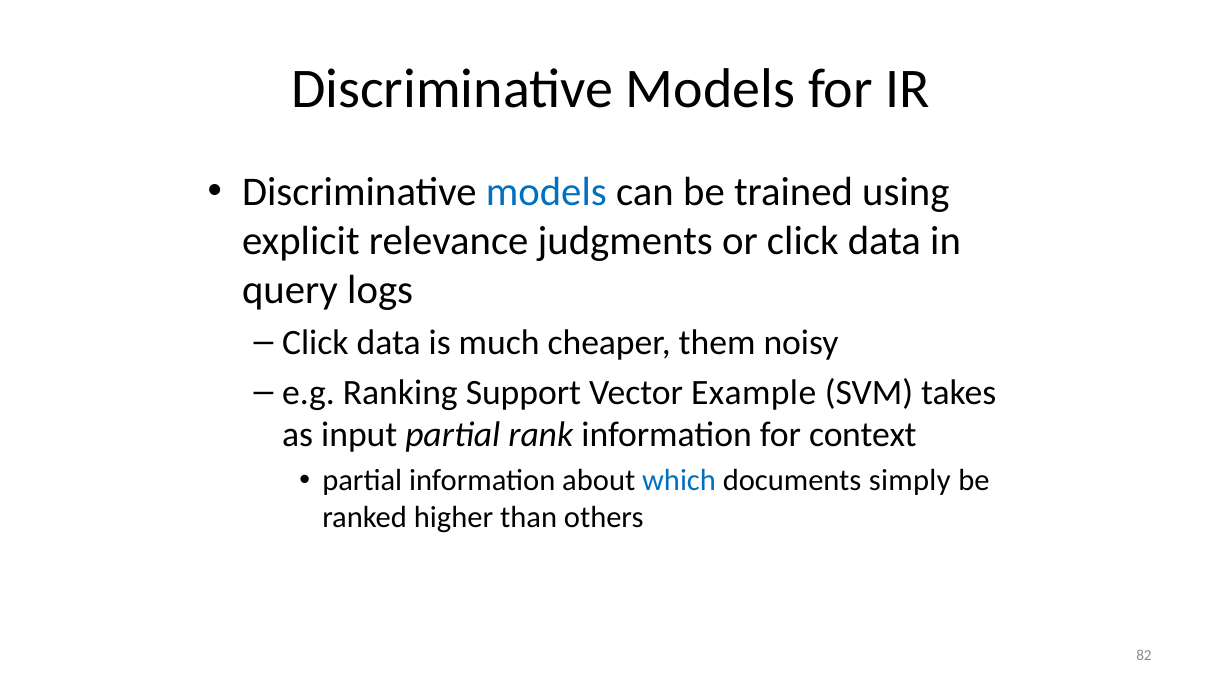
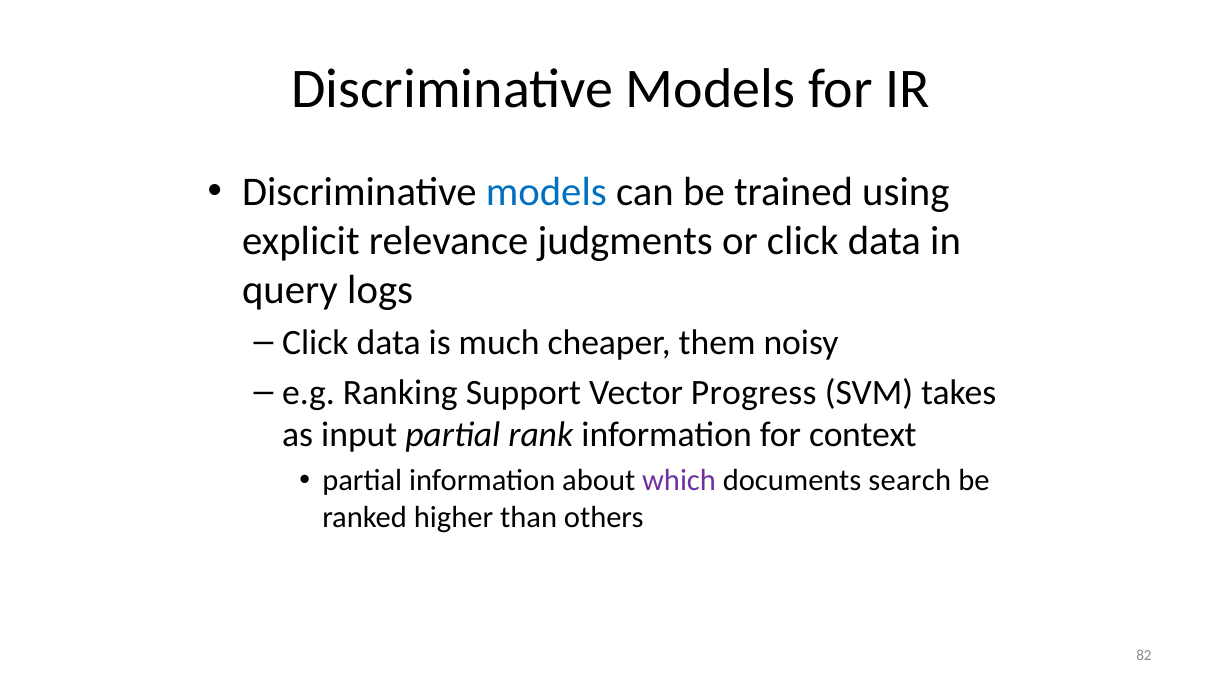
Example: Example -> Progress
which colour: blue -> purple
simply: simply -> search
